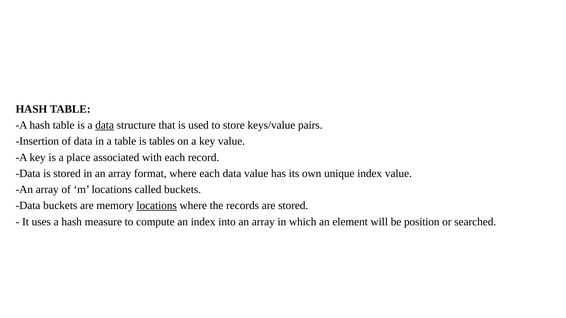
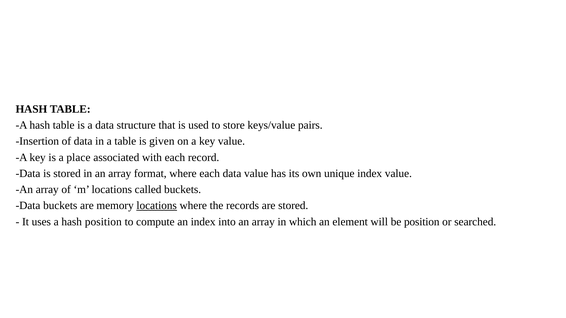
data at (105, 125) underline: present -> none
tables: tables -> given
hash measure: measure -> position
